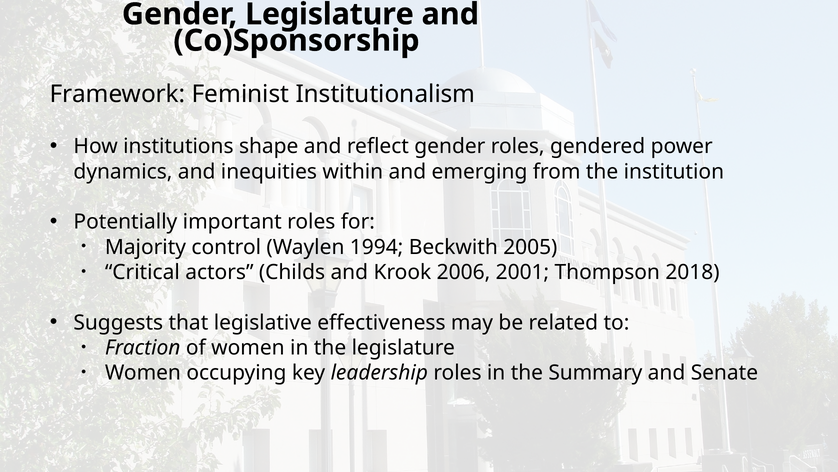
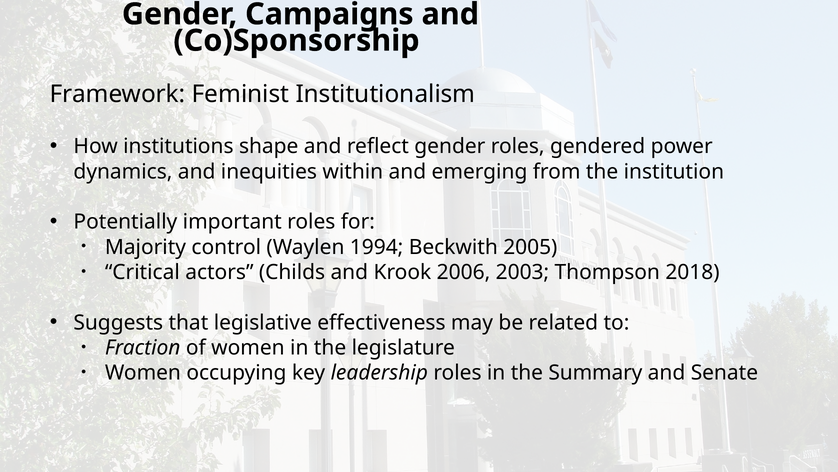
Gender Legislature: Legislature -> Campaigns
2001: 2001 -> 2003
